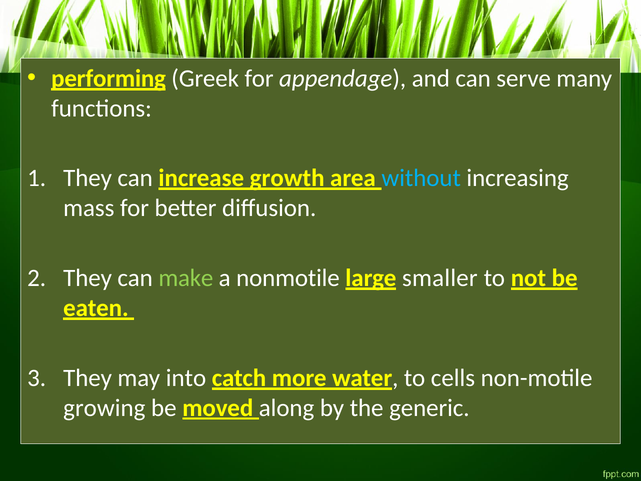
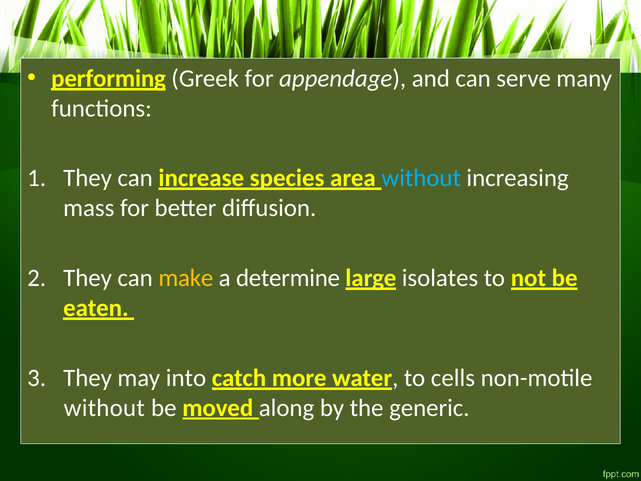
growth: growth -> species
make colour: light green -> yellow
nonmotile: nonmotile -> determine
smaller: smaller -> isolates
growing at (104, 408): growing -> without
